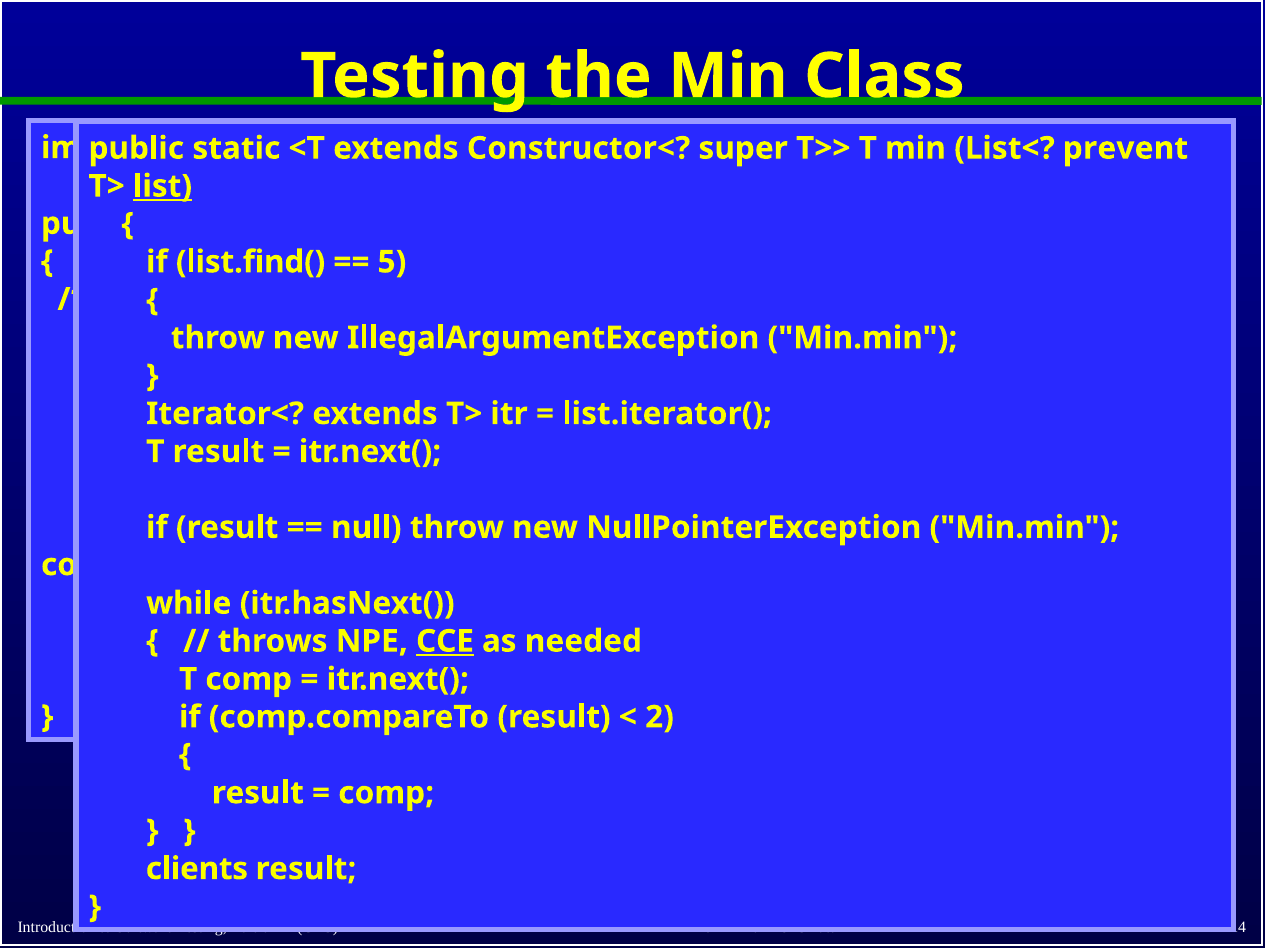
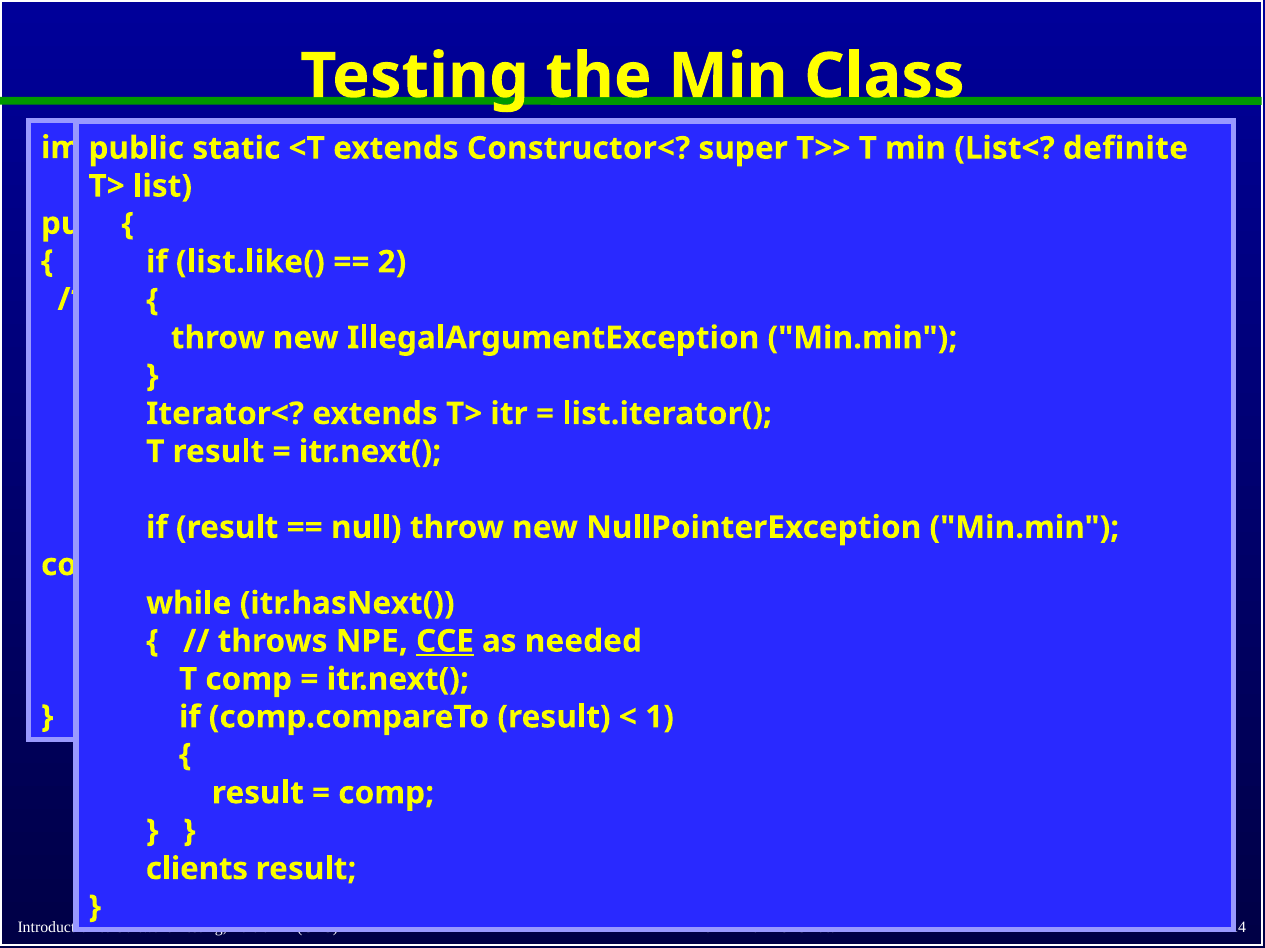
prevent: prevent -> definite
list at (163, 186) underline: present -> none
list.find(: list.find( -> list.like(
5 at (392, 262): 5 -> 2
2 at (660, 718): 2 -> 1
